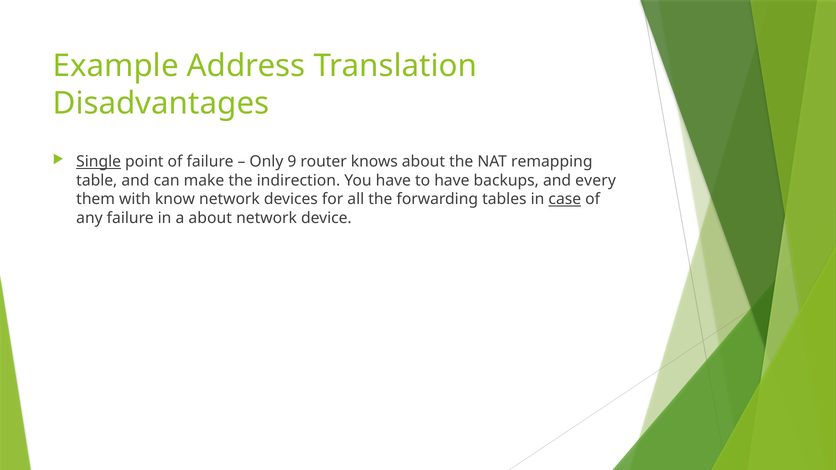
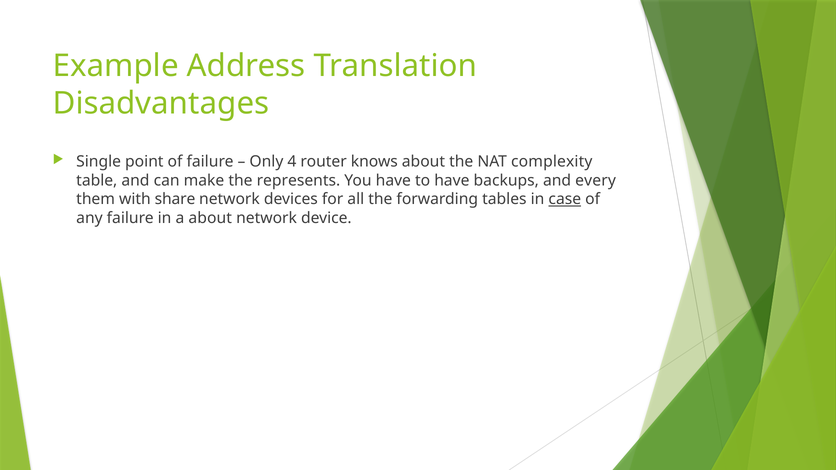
Single underline: present -> none
9: 9 -> 4
remapping: remapping -> complexity
indirection: indirection -> represents
know: know -> share
